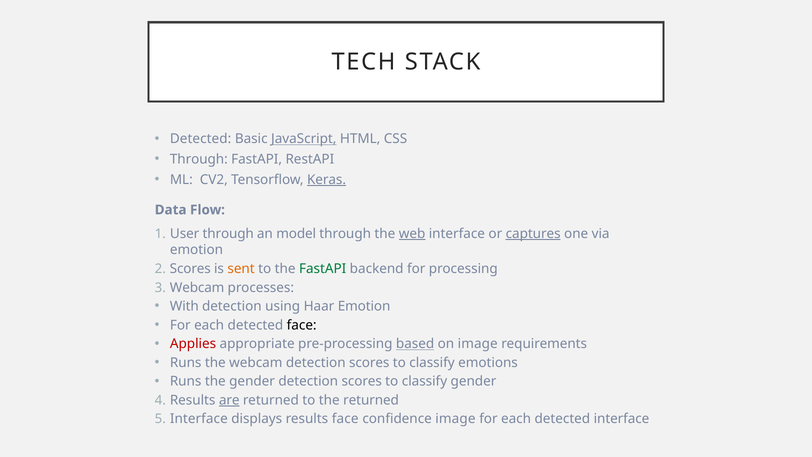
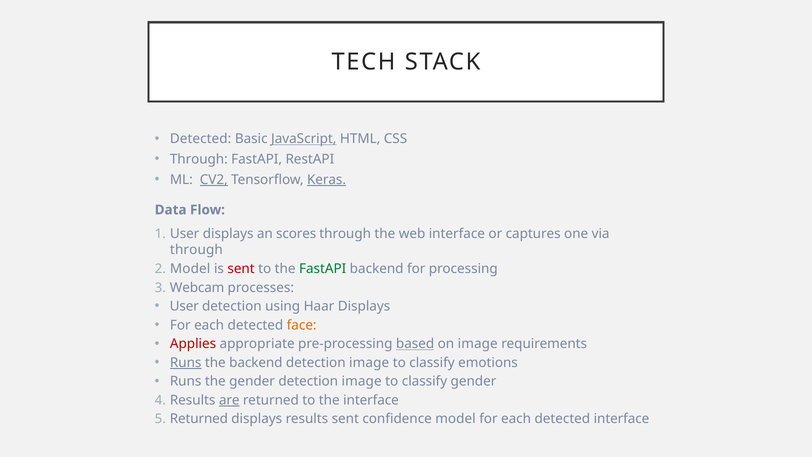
CV2 underline: none -> present
User through: through -> displays
model: model -> scores
web underline: present -> none
captures underline: present -> none
emotion at (196, 250): emotion -> through
Scores at (190, 269): Scores -> Model
sent at (241, 269) colour: orange -> red
With at (184, 306): With -> User
Haar Emotion: Emotion -> Displays
face at (302, 325) colour: black -> orange
Runs at (186, 362) underline: none -> present
the webcam: webcam -> backend
scores at (369, 362): scores -> image
gender detection scores: scores -> image
the returned: returned -> interface
Interface at (199, 419): Interface -> Returned
results face: face -> sent
confidence image: image -> model
